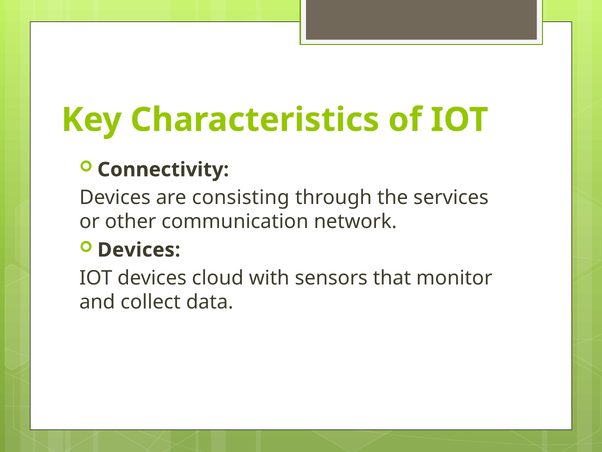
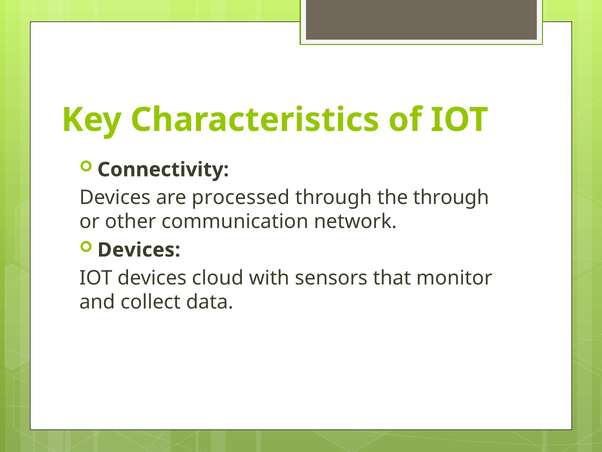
consisting: consisting -> processed
the services: services -> through
